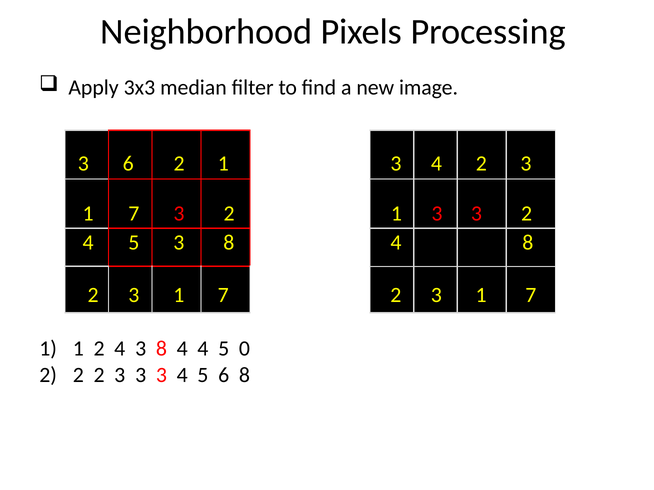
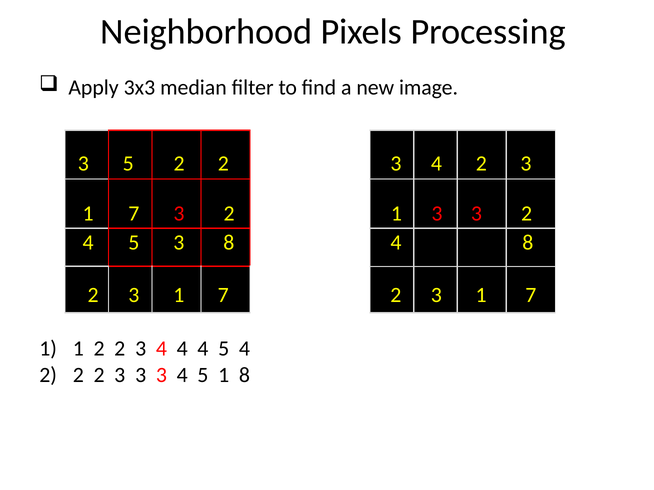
3 6: 6 -> 5
1 at (223, 164): 1 -> 2
1 2 4: 4 -> 2
8 at (161, 349): 8 -> 4
5 0: 0 -> 4
5 6: 6 -> 1
